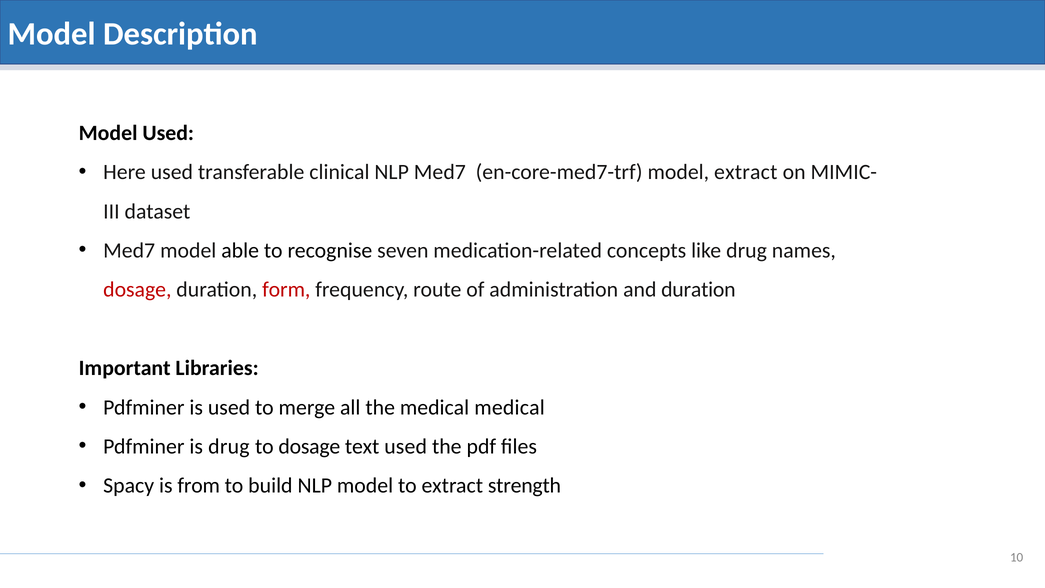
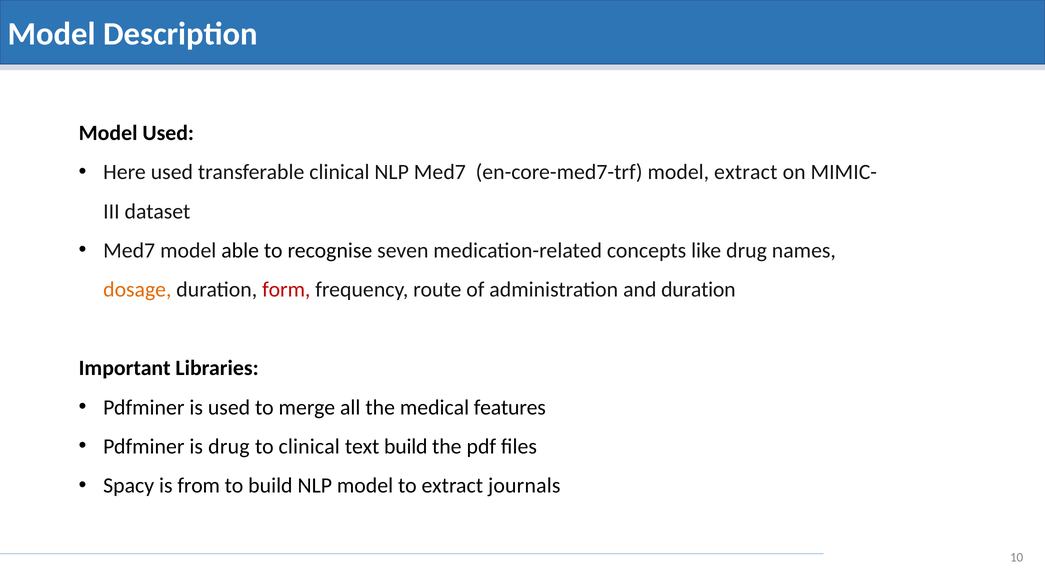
dosage at (137, 290) colour: red -> orange
medical medical: medical -> features
to dosage: dosage -> clinical
text used: used -> build
strength: strength -> journals
